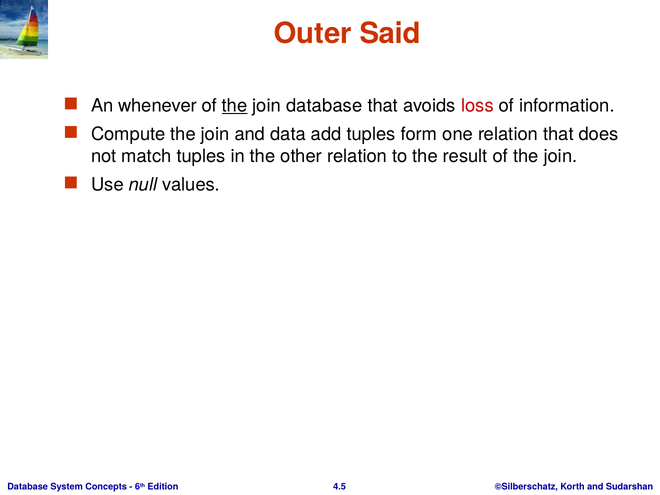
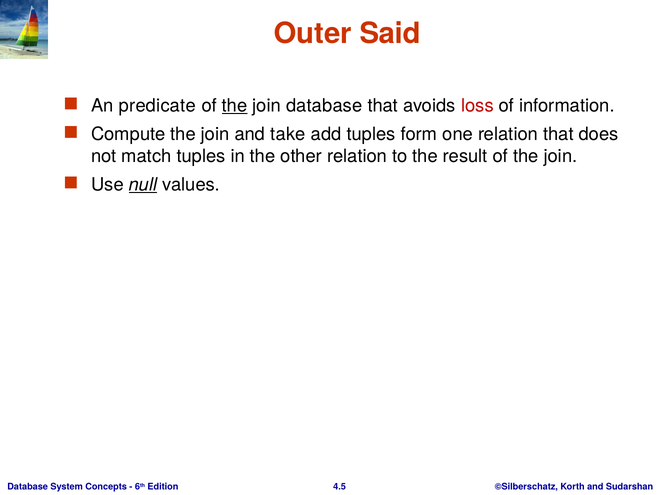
whenever: whenever -> predicate
data: data -> take
null underline: none -> present
